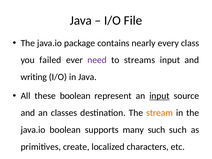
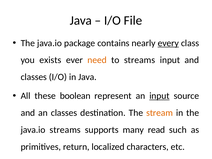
every underline: none -> present
failed: failed -> exists
need colour: purple -> orange
writing at (34, 77): writing -> classes
java.io boolean: boolean -> streams
many such: such -> read
create: create -> return
